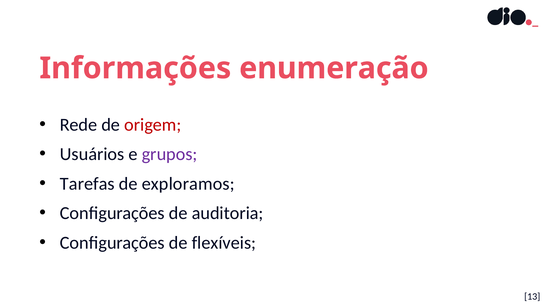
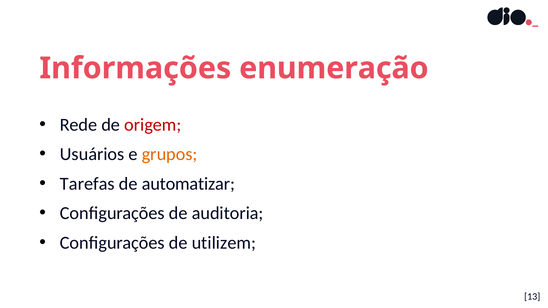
grupos colour: purple -> orange
exploramos: exploramos -> automatizar
flexíveis: flexíveis -> utilizem
